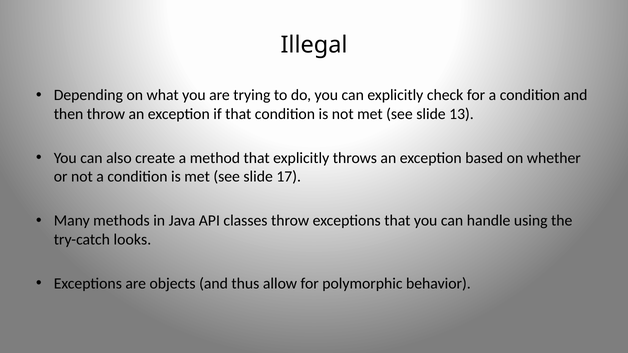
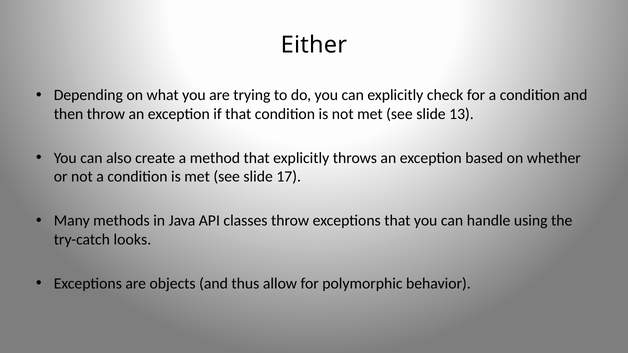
Illegal: Illegal -> Either
